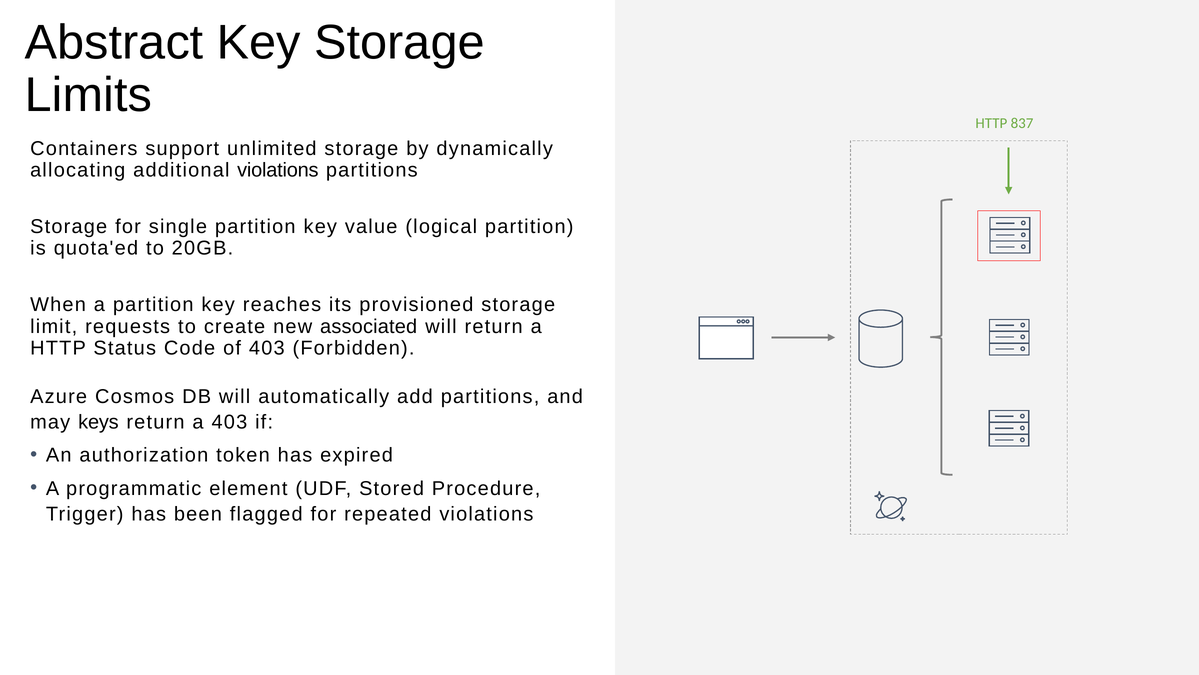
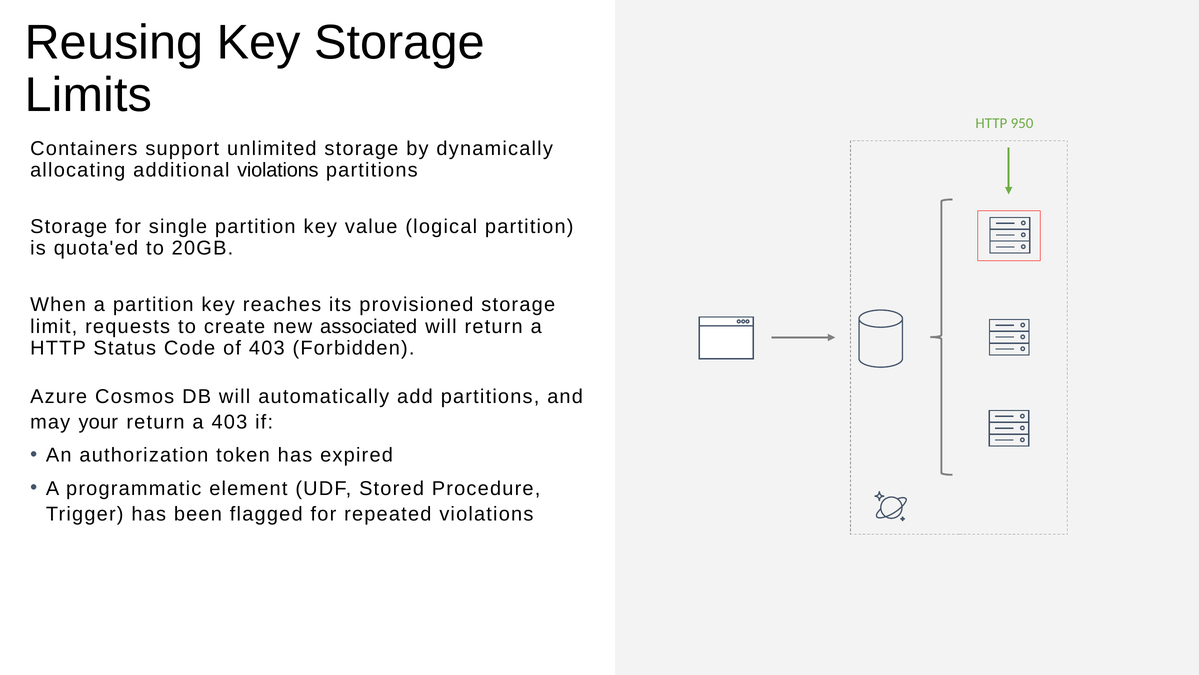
Abstract: Abstract -> Reusing
837: 837 -> 950
keys: keys -> your
